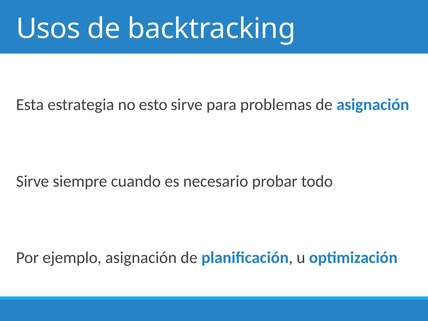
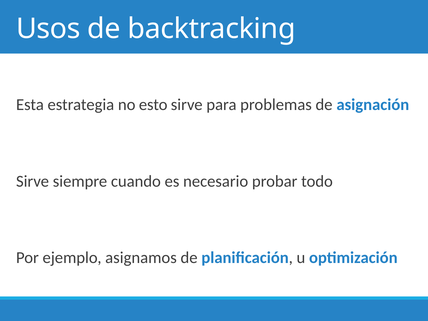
ejemplo asignación: asignación -> asignamos
